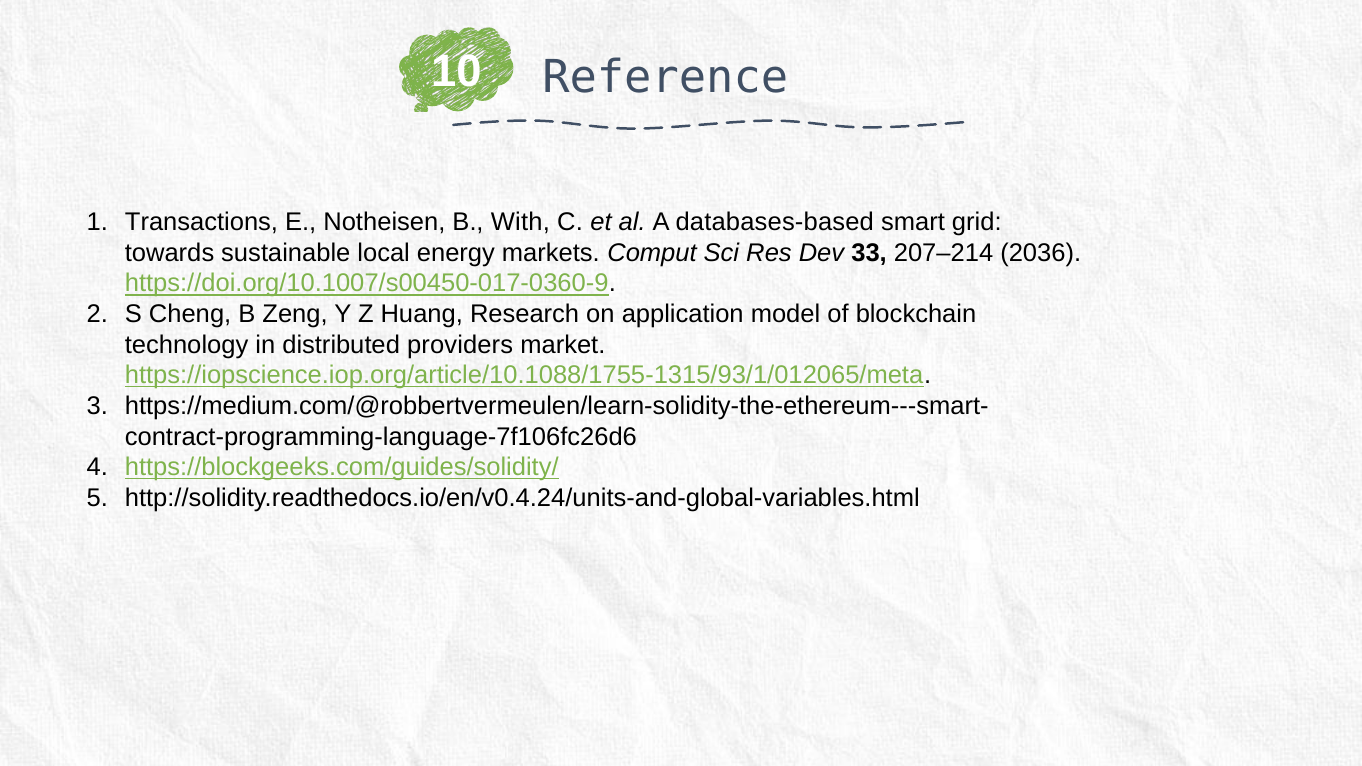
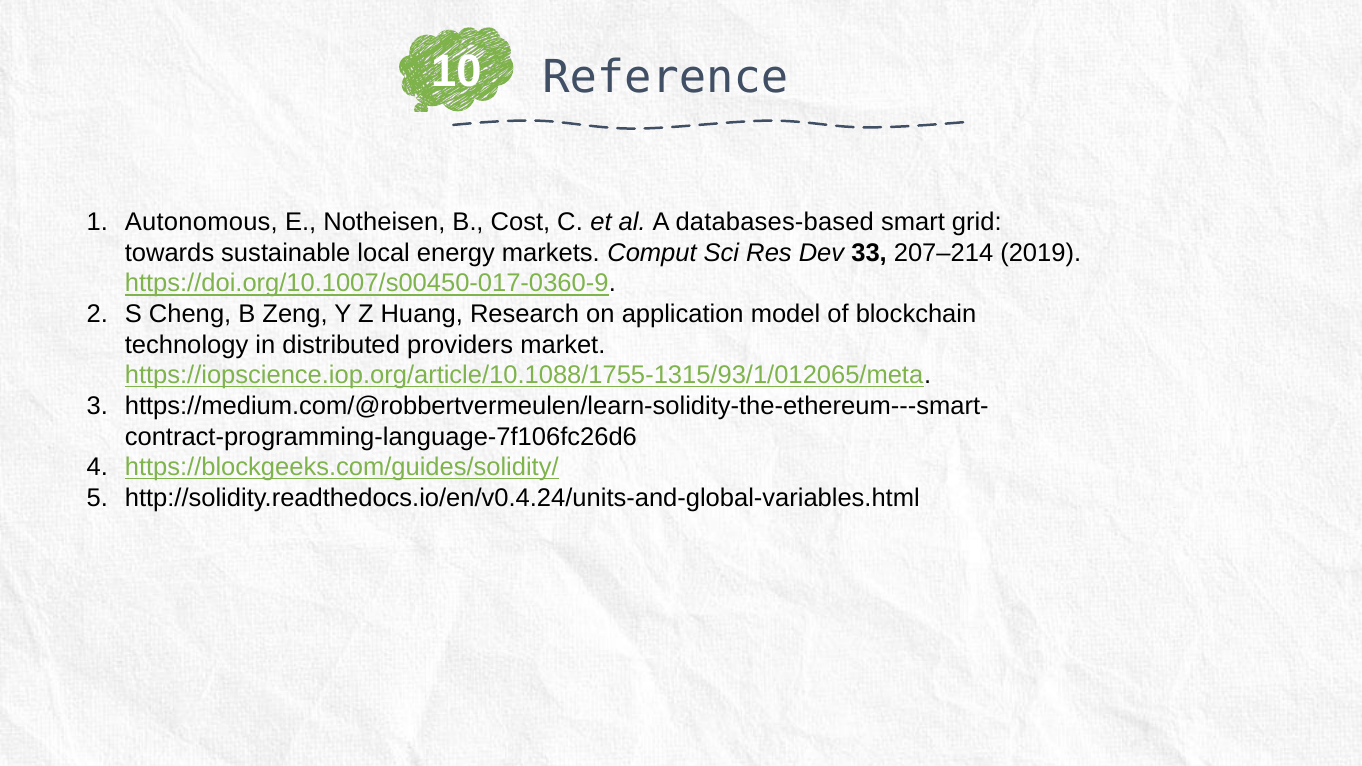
Transactions: Transactions -> Autonomous
With: With -> Cost
2036: 2036 -> 2019
